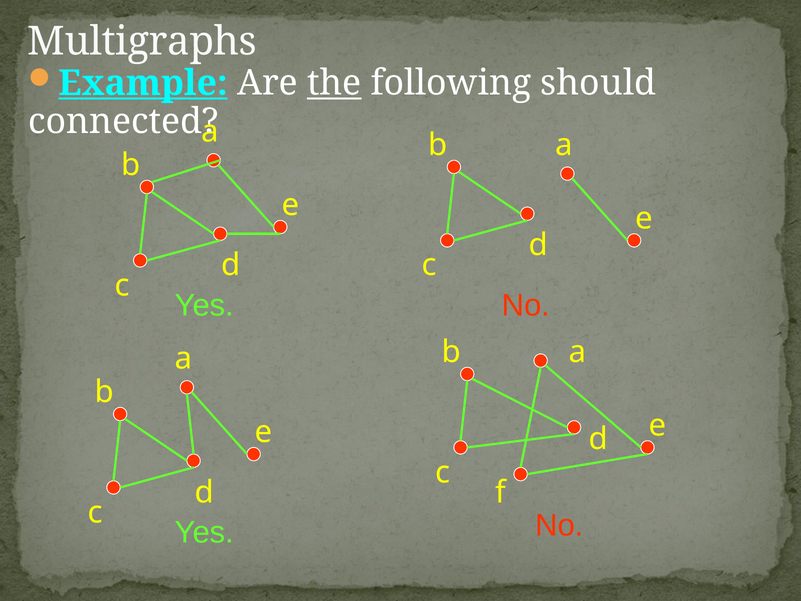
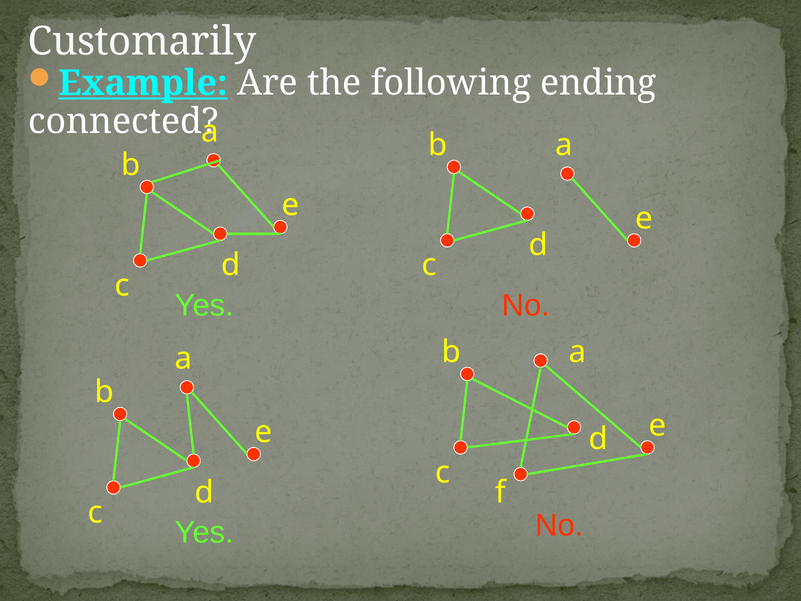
Multigraphs: Multigraphs -> Customarily
the underline: present -> none
should: should -> ending
